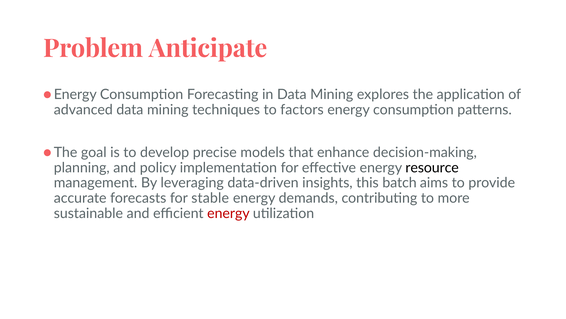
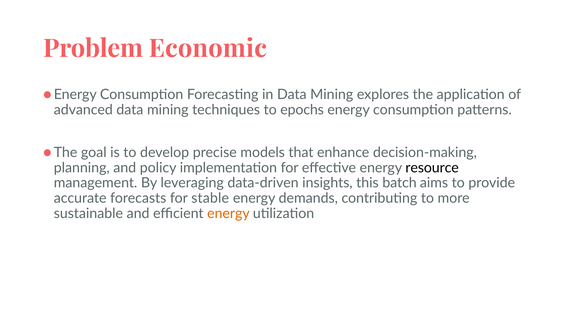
Anticipate: Anticipate -> Economic
factors: factors -> epochs
energy at (228, 213) colour: red -> orange
